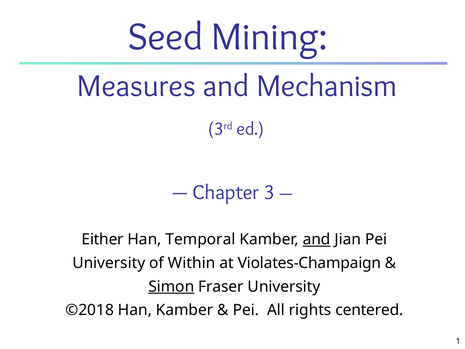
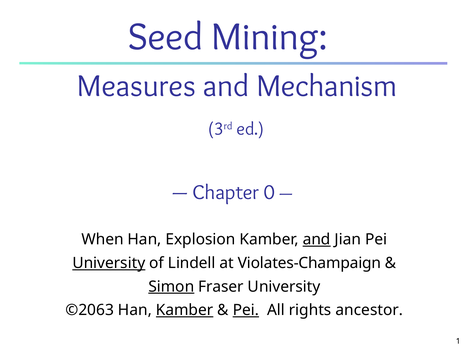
3: 3 -> 0
Either: Either -> When
Temporal: Temporal -> Explosion
University at (109, 263) underline: none -> present
Within: Within -> Lindell
©2018: ©2018 -> ©2063
Kamber at (185, 310) underline: none -> present
Pei at (246, 310) underline: none -> present
centered: centered -> ancestor
